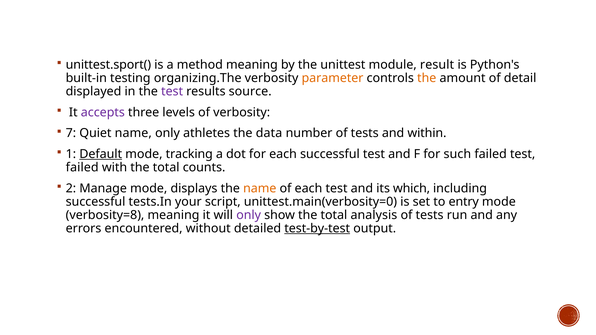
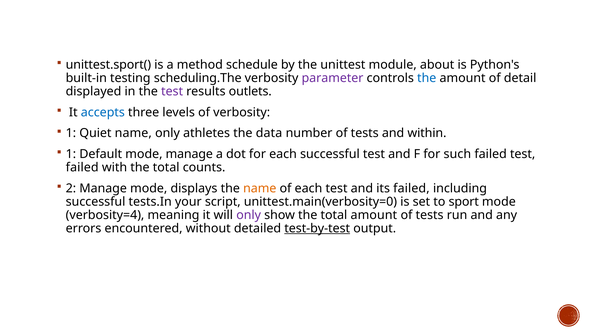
method meaning: meaning -> schedule
result: result -> about
organizing.The: organizing.The -> scheduling.The
parameter colour: orange -> purple
the at (427, 78) colour: orange -> blue
source: source -> outlets
accepts colour: purple -> blue
7 at (71, 133): 7 -> 1
Default underline: present -> none
mode tracking: tracking -> manage
its which: which -> failed
entry: entry -> sport
verbosity=8: verbosity=8 -> verbosity=4
total analysis: analysis -> amount
